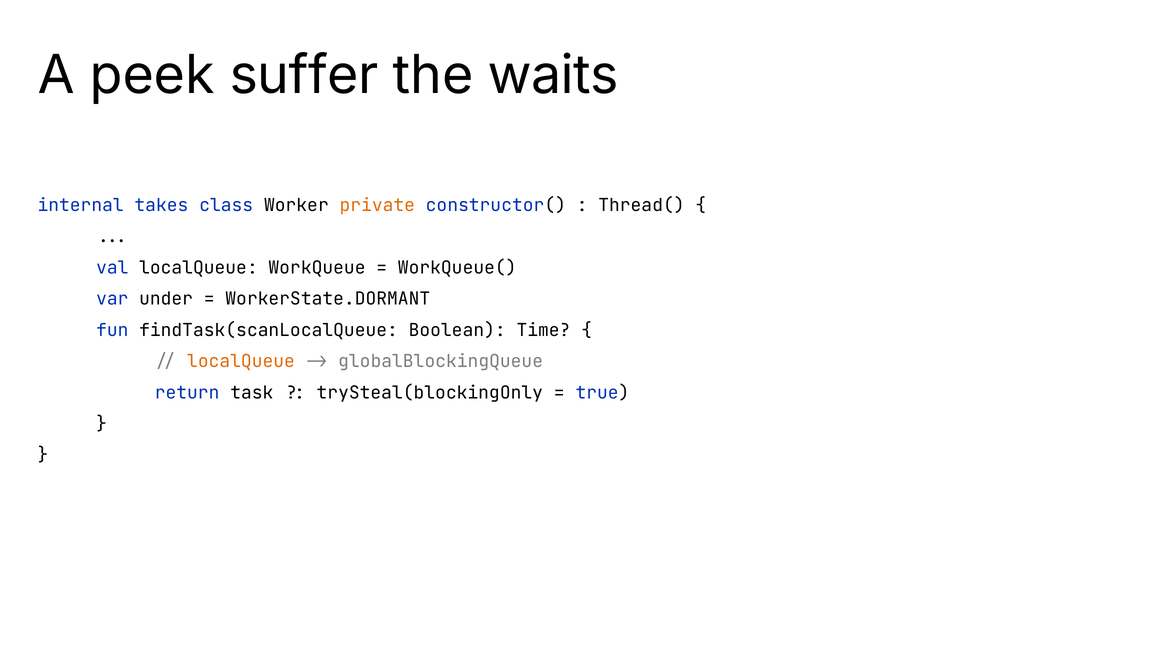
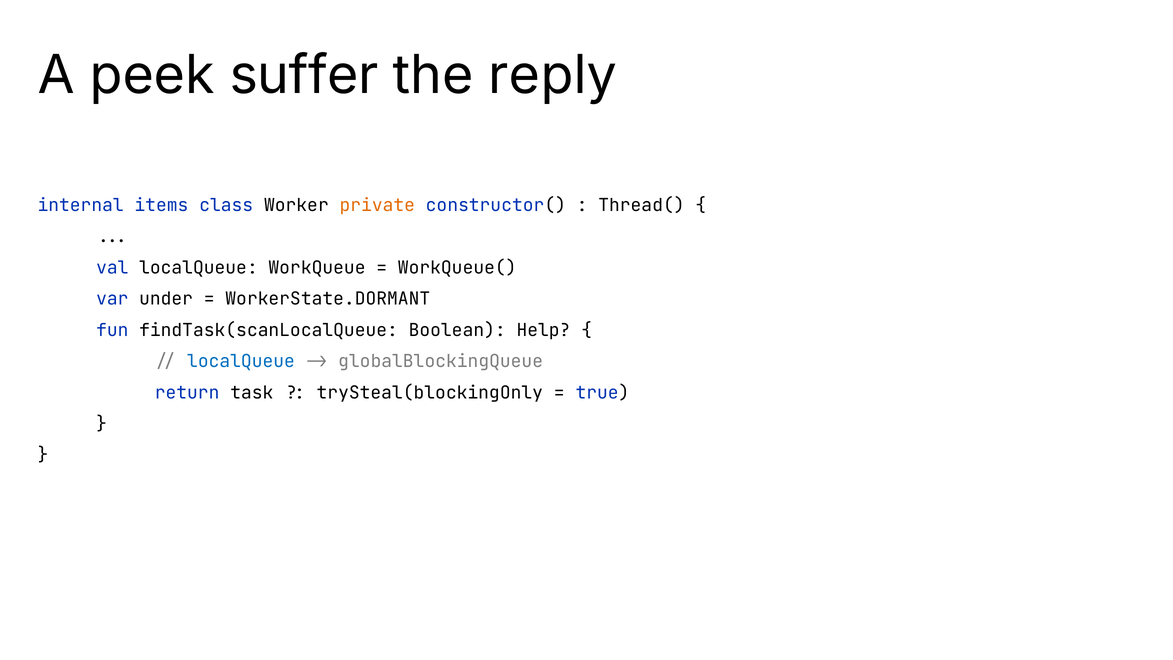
waits: waits -> reply
takes: takes -> items
Time: Time -> Help
localQueue at (241, 361) colour: orange -> blue
